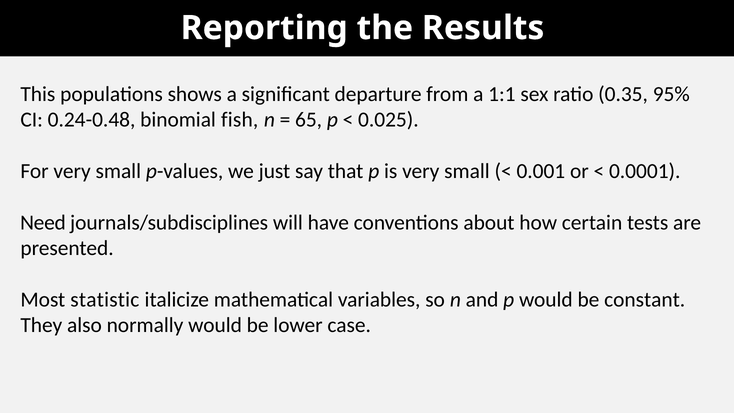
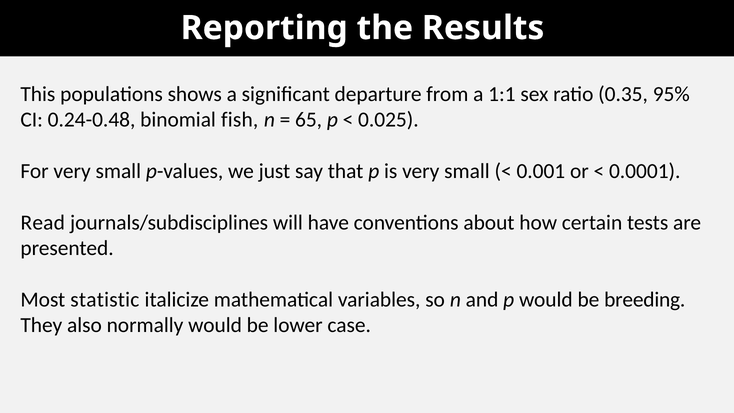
Need: Need -> Read
constant: constant -> breeding
